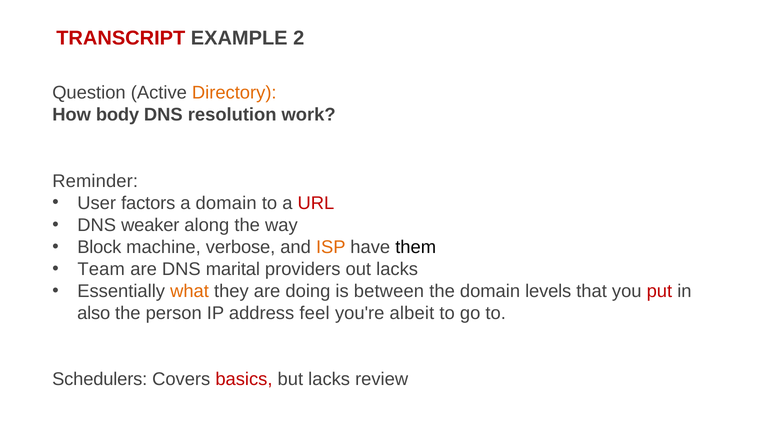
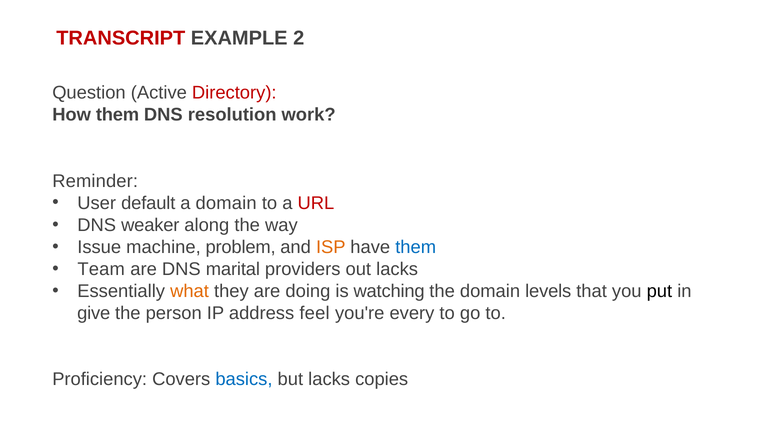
Directory colour: orange -> red
How body: body -> them
factors: factors -> default
Block: Block -> Issue
verbose: verbose -> problem
them at (416, 247) colour: black -> blue
between: between -> watching
put colour: red -> black
also: also -> give
albeit: albeit -> every
Schedulers: Schedulers -> Proficiency
basics colour: red -> blue
review: review -> copies
